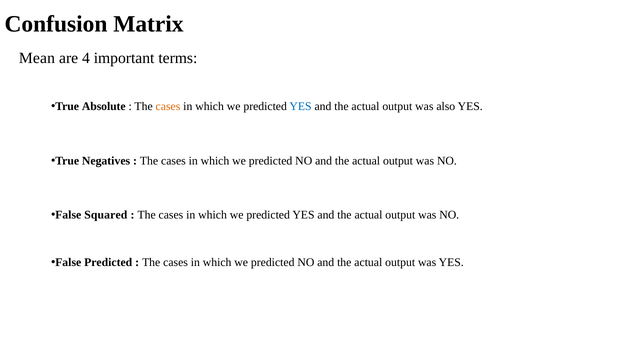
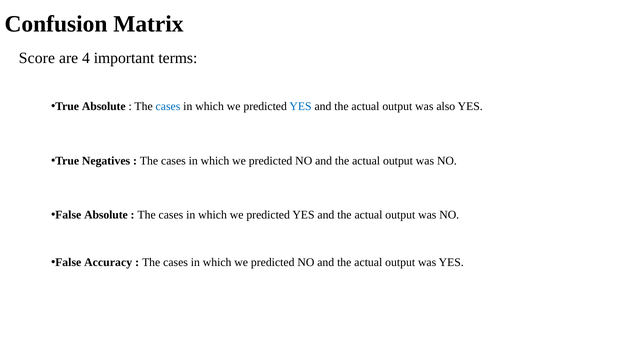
Mean: Mean -> Score
cases at (168, 107) colour: orange -> blue
False Squared: Squared -> Absolute
False Predicted: Predicted -> Accuracy
